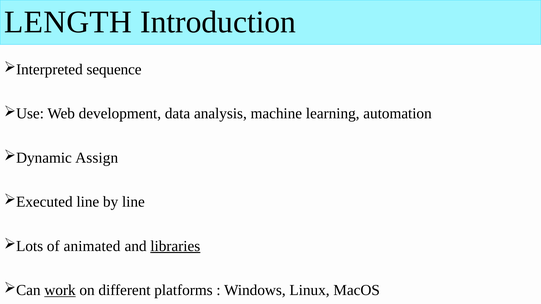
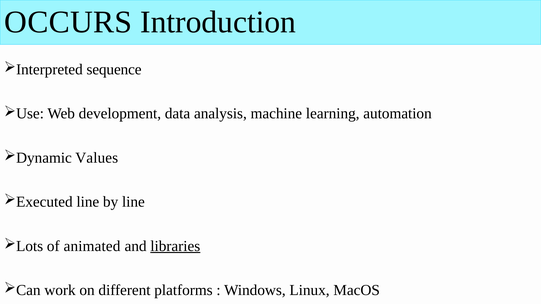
LENGTH: LENGTH -> OCCURS
Assign: Assign -> Values
work underline: present -> none
